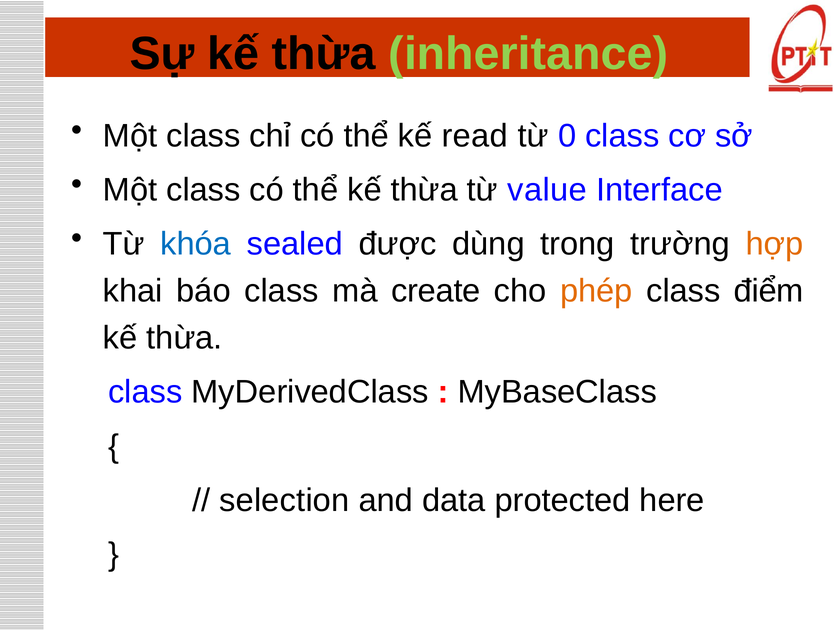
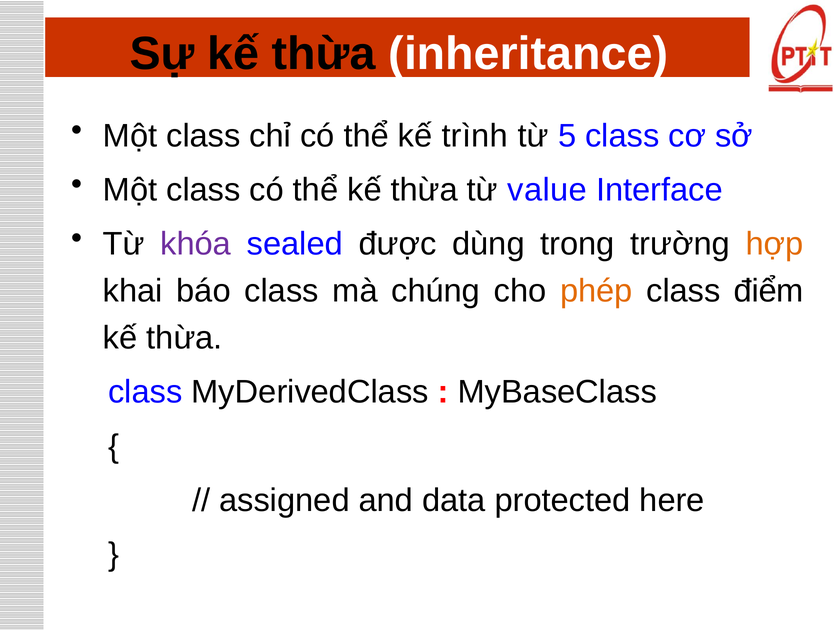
inheritance colour: light green -> white
read: read -> trình
0: 0 -> 5
khóa colour: blue -> purple
create: create -> chúng
selection: selection -> assigned
